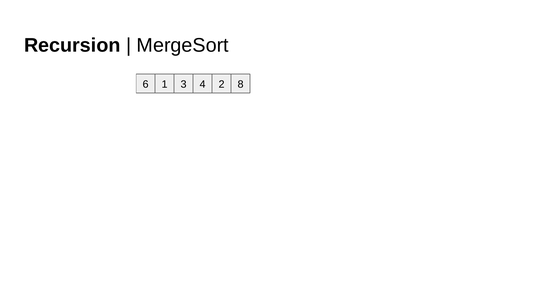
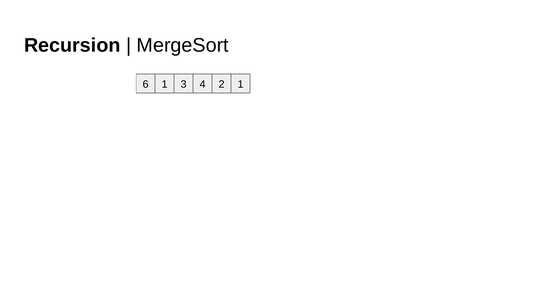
2 8: 8 -> 1
